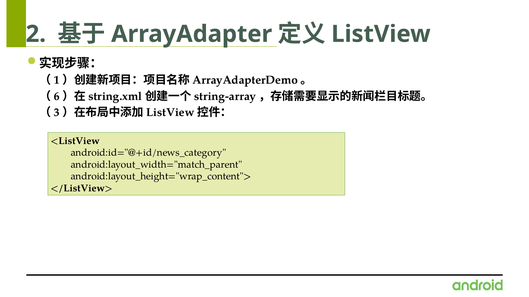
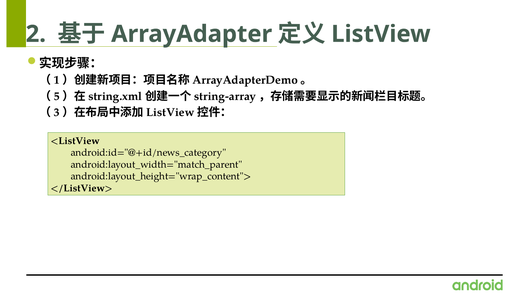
6: 6 -> 5
